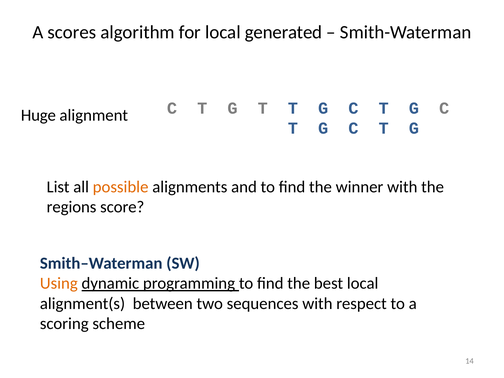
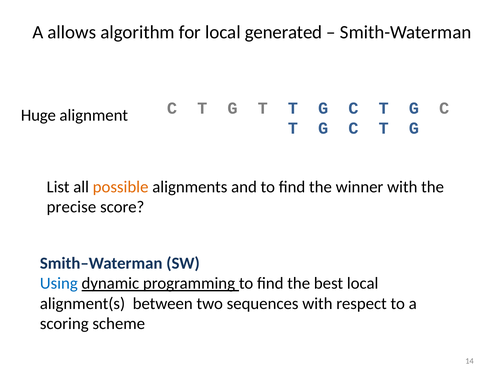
scores: scores -> allows
regions: regions -> precise
Using colour: orange -> blue
